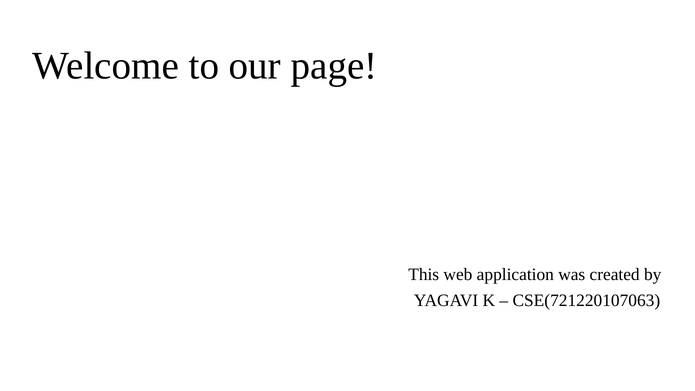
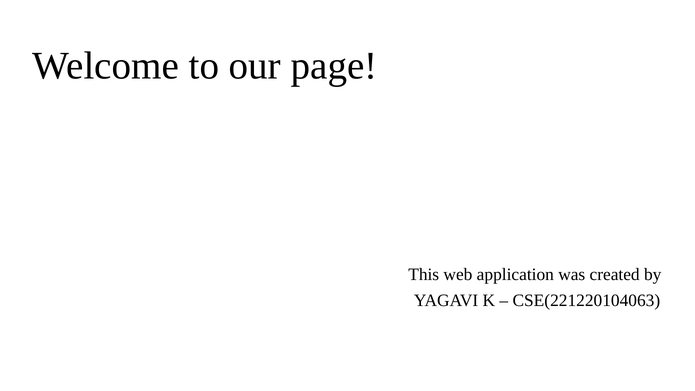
CSE(721220107063: CSE(721220107063 -> CSE(221220104063
